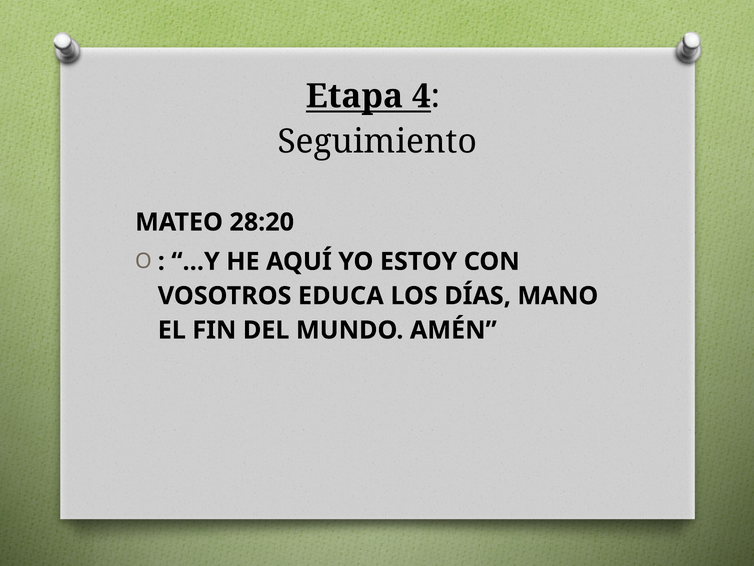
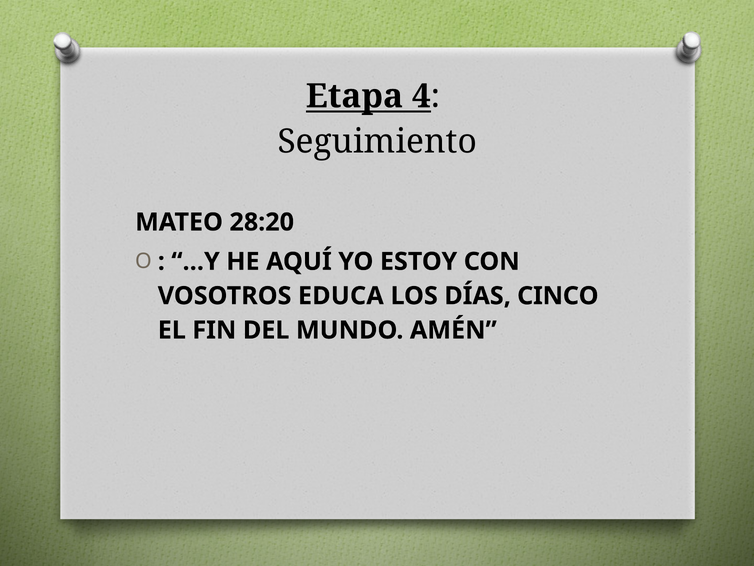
MANO: MANO -> CINCO
